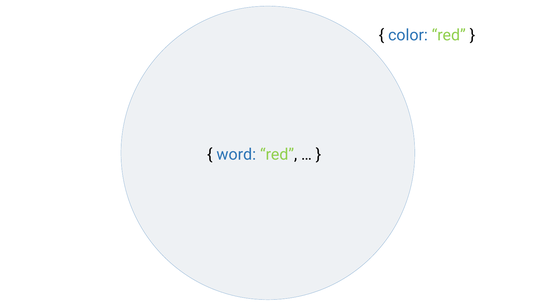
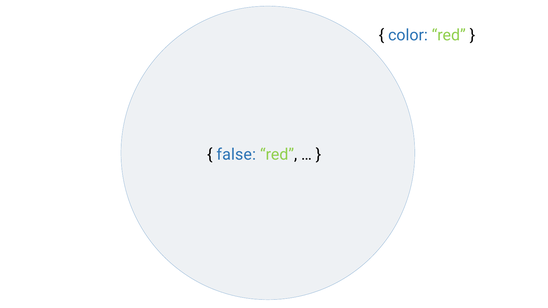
word: word -> false
